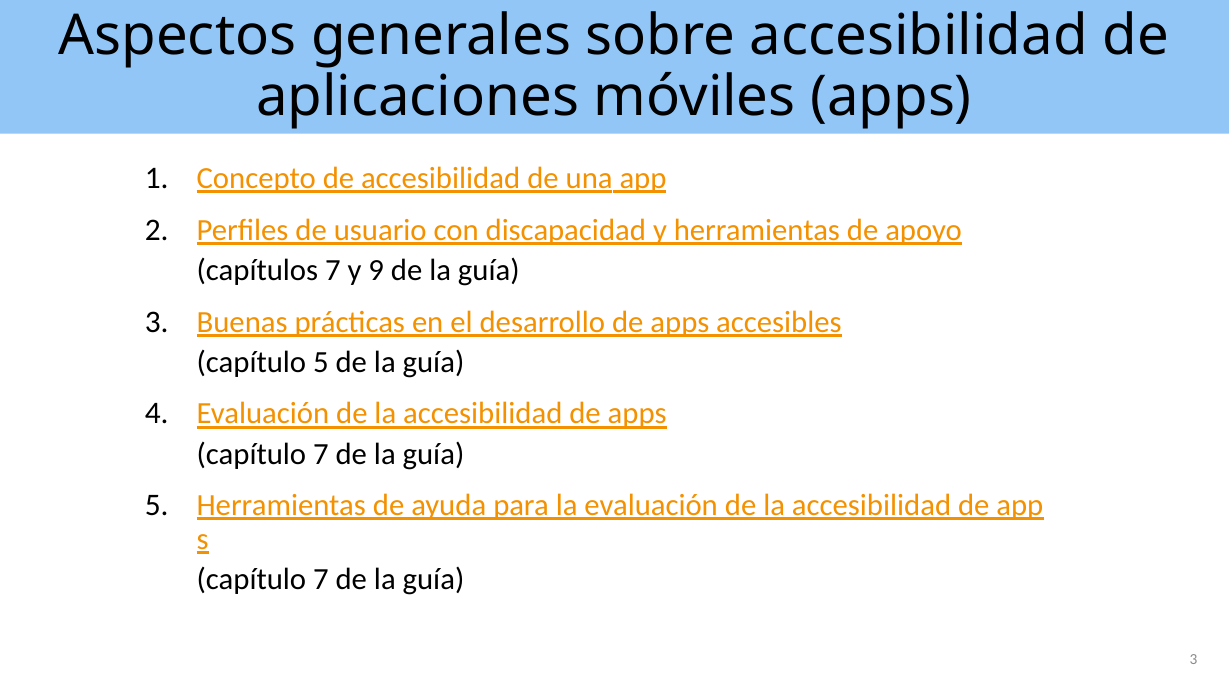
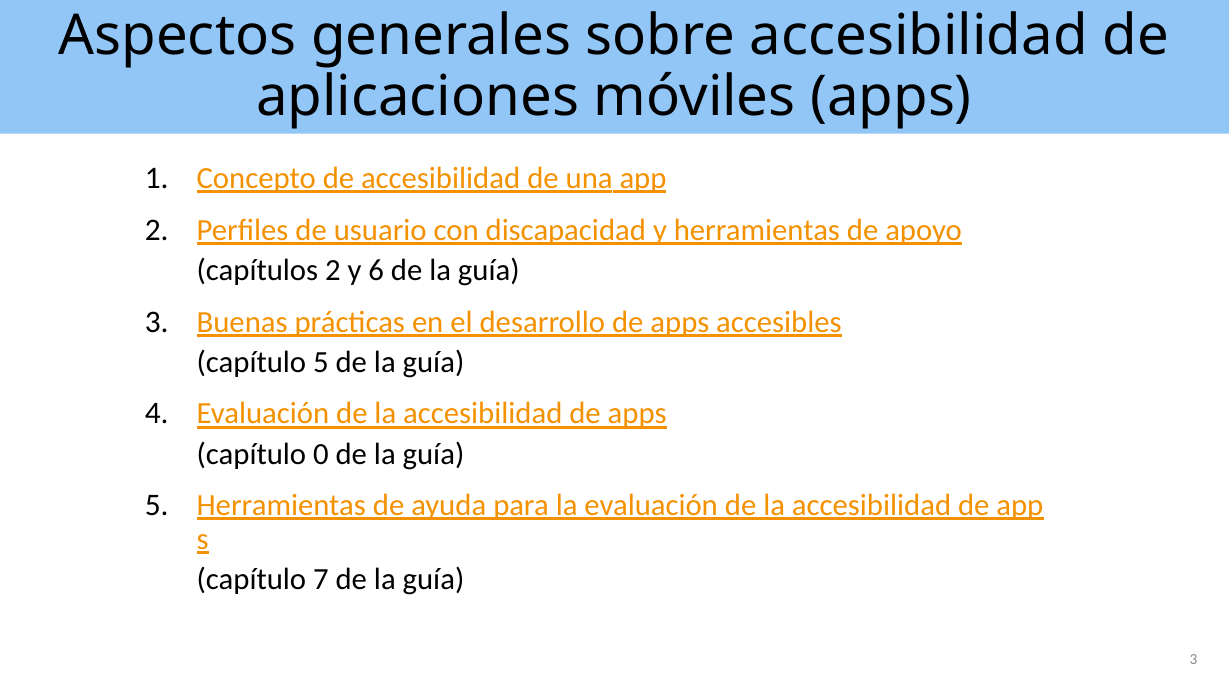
capítulos 7: 7 -> 2
9: 9 -> 6
7 at (321, 454): 7 -> 0
